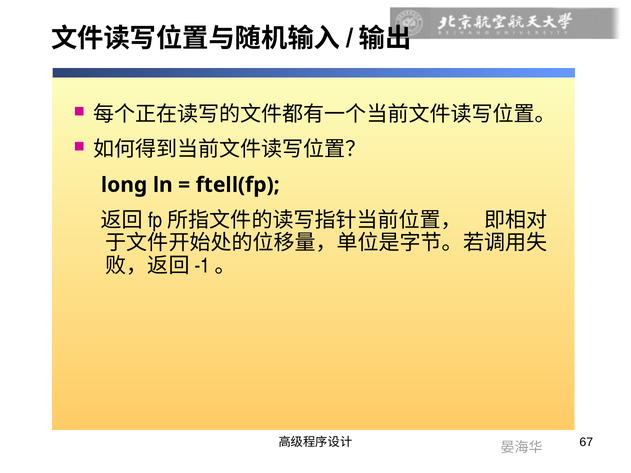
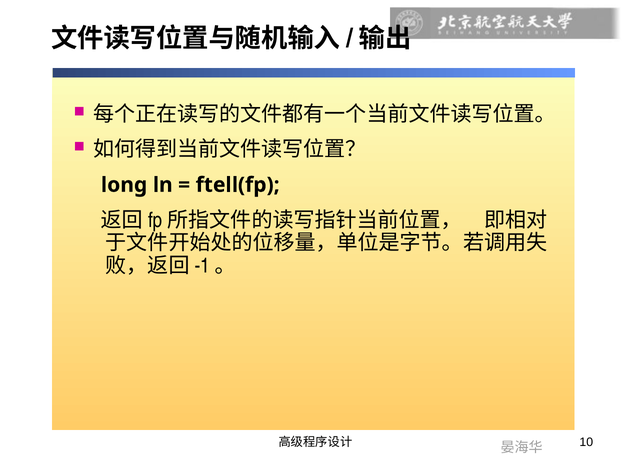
67: 67 -> 10
